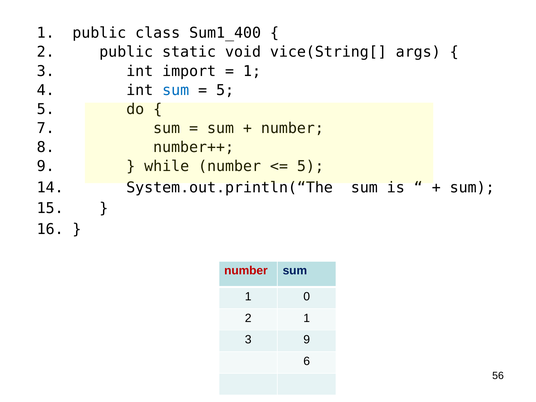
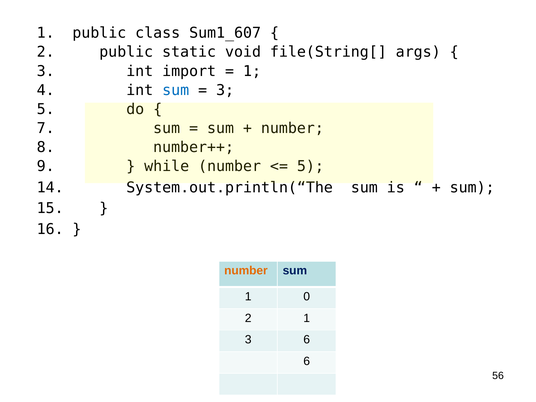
Sum1_400: Sum1_400 -> Sum1_607
vice(String[: vice(String[ -> file(String[
5 at (225, 90): 5 -> 3
number at (246, 271) colour: red -> orange
3 9: 9 -> 6
